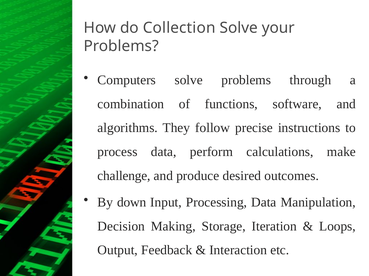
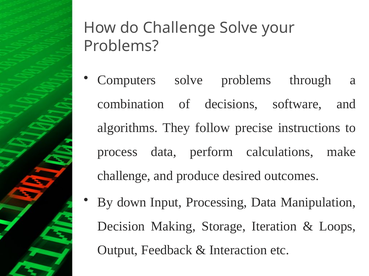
do Collection: Collection -> Challenge
functions: functions -> decisions
